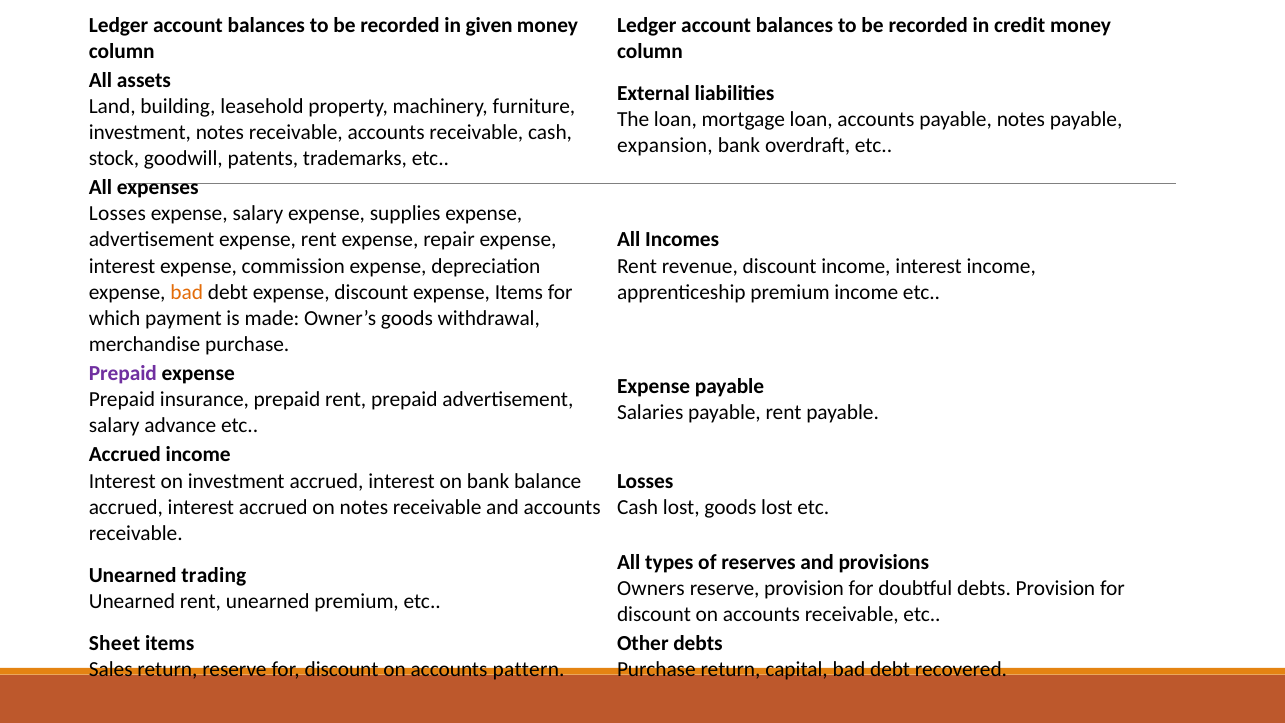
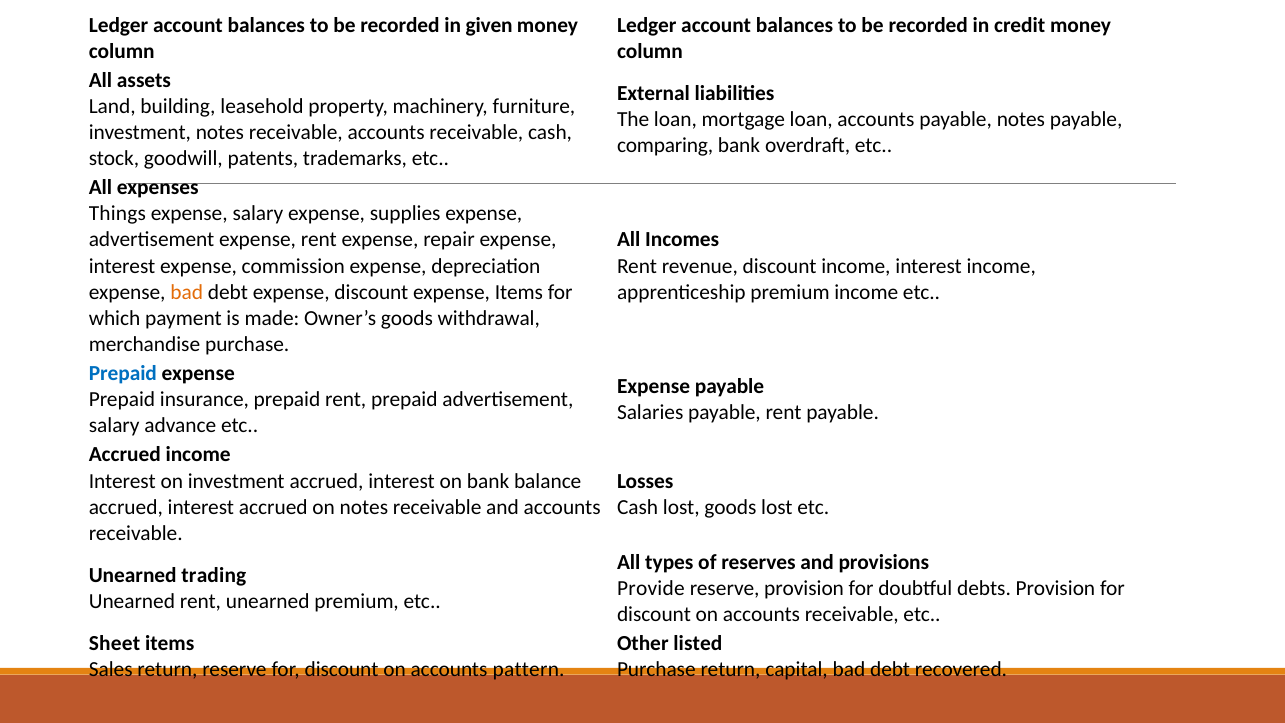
expansion: expansion -> comparing
Losses at (117, 214): Losses -> Things
Prepaid at (123, 373) colour: purple -> blue
Owners: Owners -> Provide
Other debts: debts -> listed
